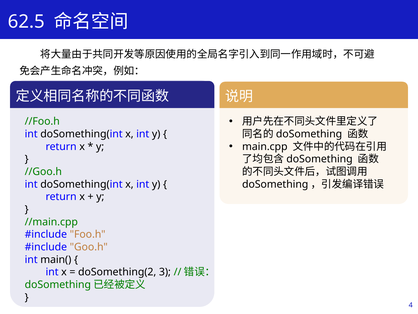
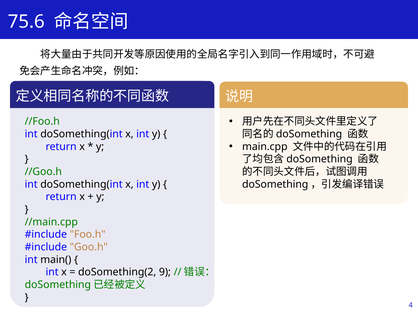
62.5: 62.5 -> 75.6
3: 3 -> 9
